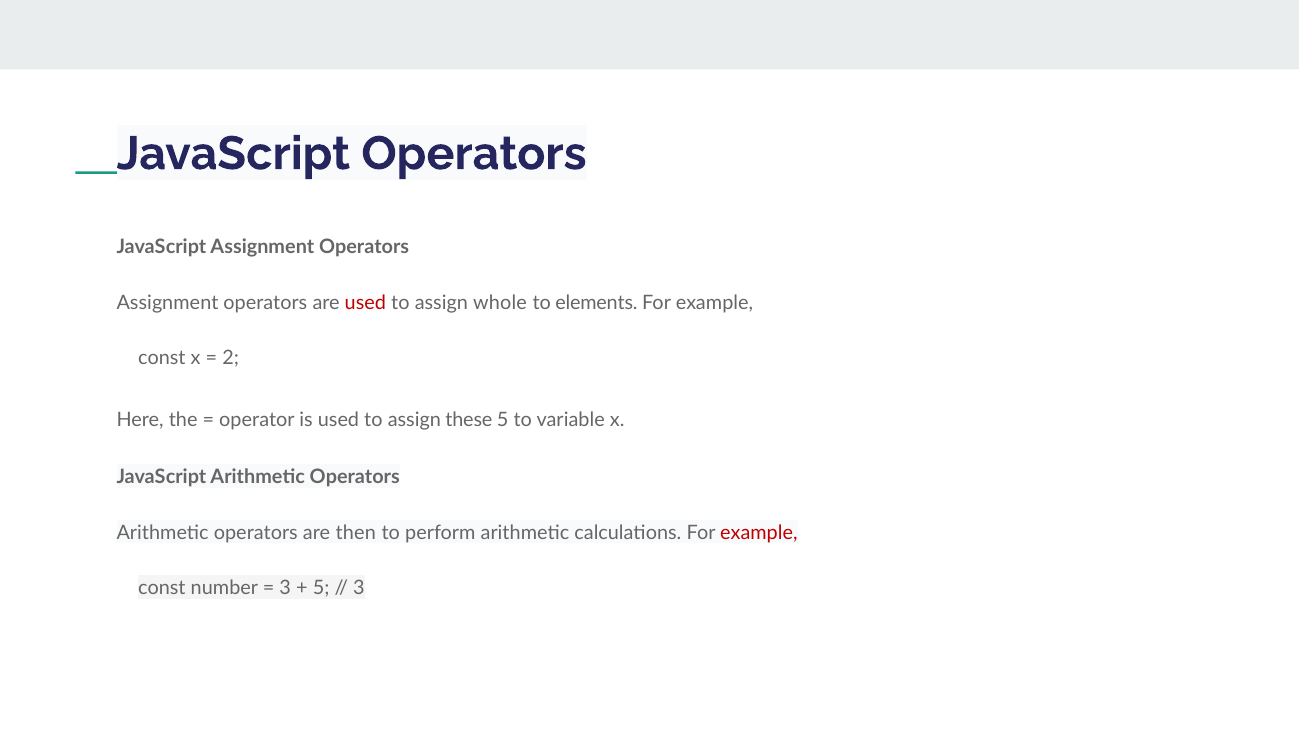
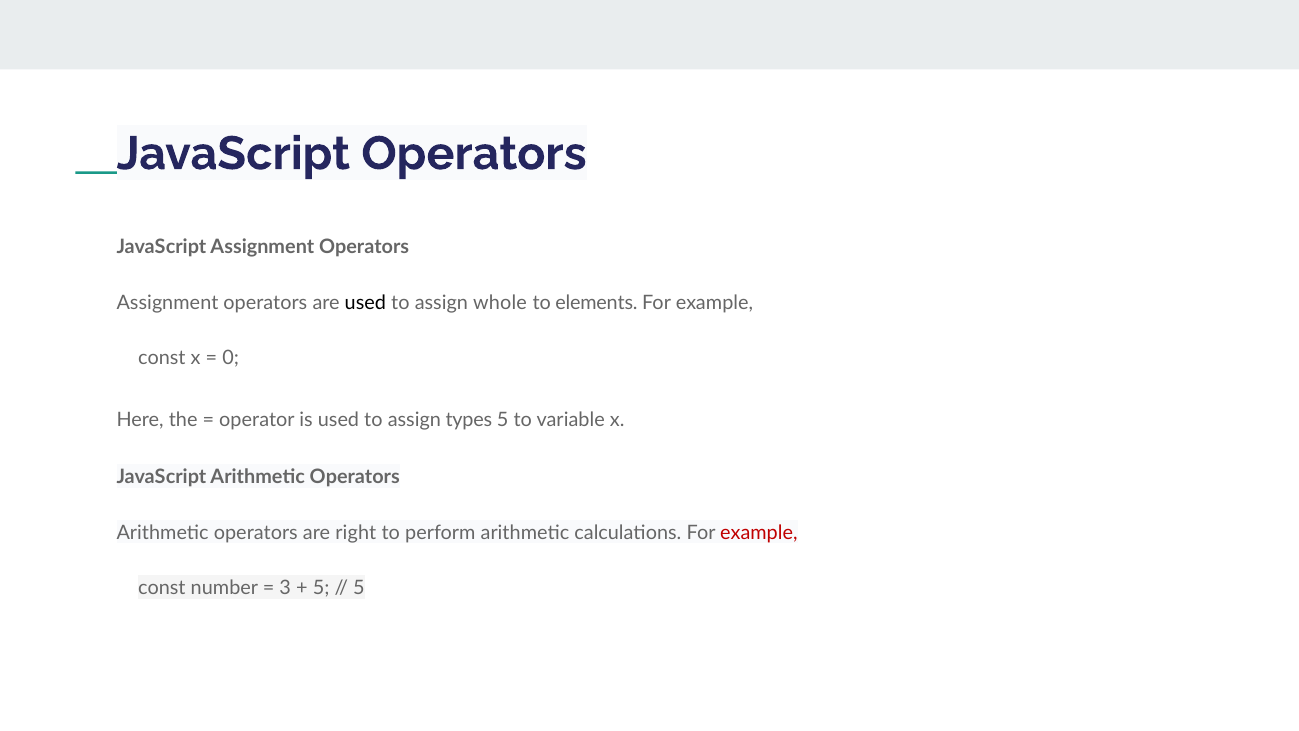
used at (365, 303) colour: red -> black
2: 2 -> 0
these: these -> types
then: then -> right
3 at (359, 588): 3 -> 5
